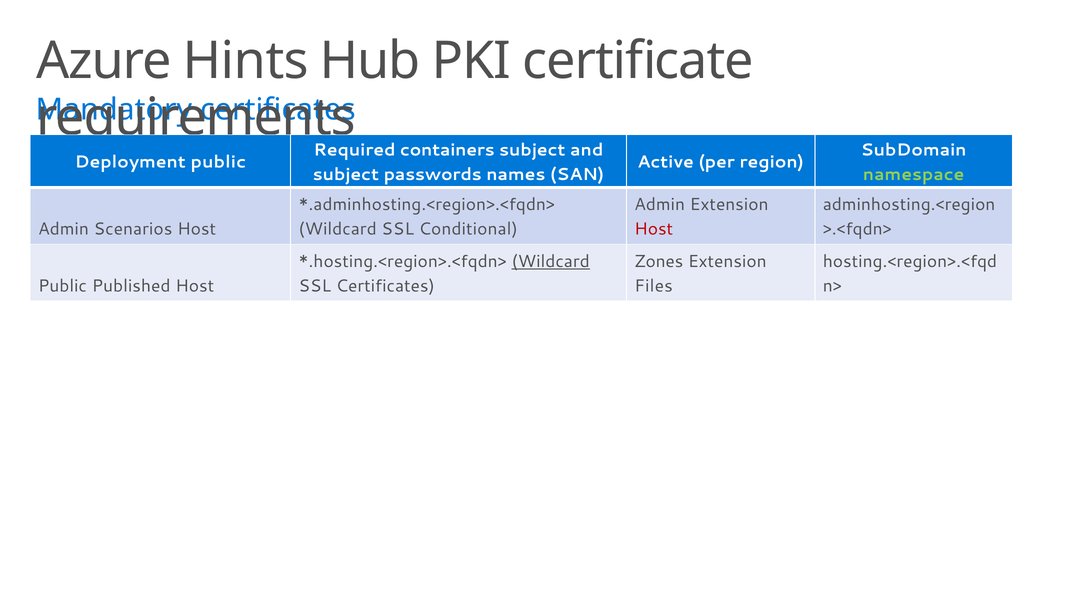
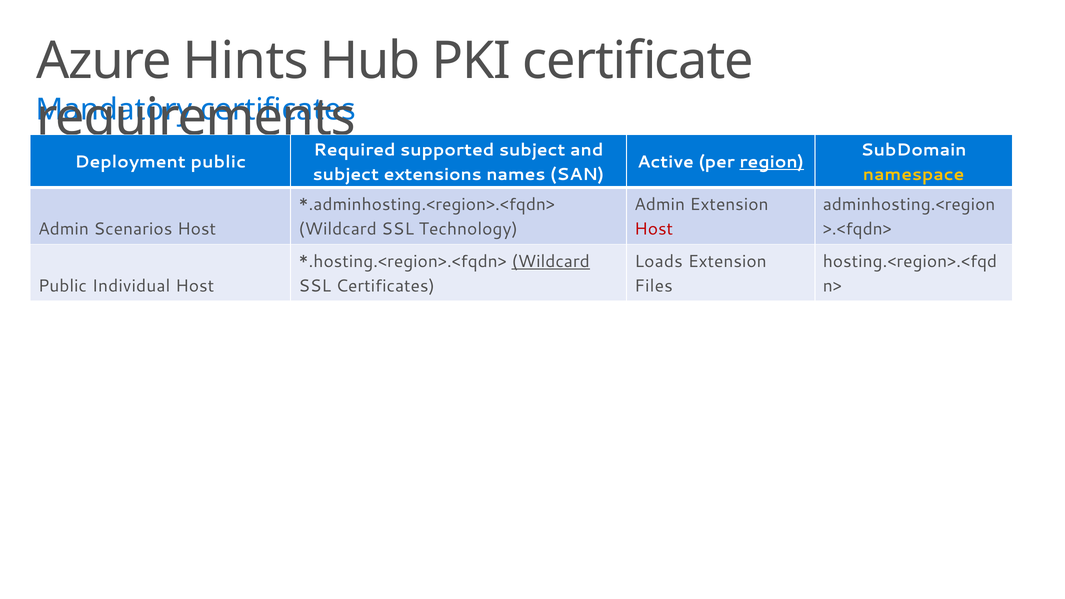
containers: containers -> supported
region underline: none -> present
passwords: passwords -> extensions
namespace colour: light green -> yellow
Conditional: Conditional -> Technology
Zones: Zones -> Loads
Published: Published -> Individual
